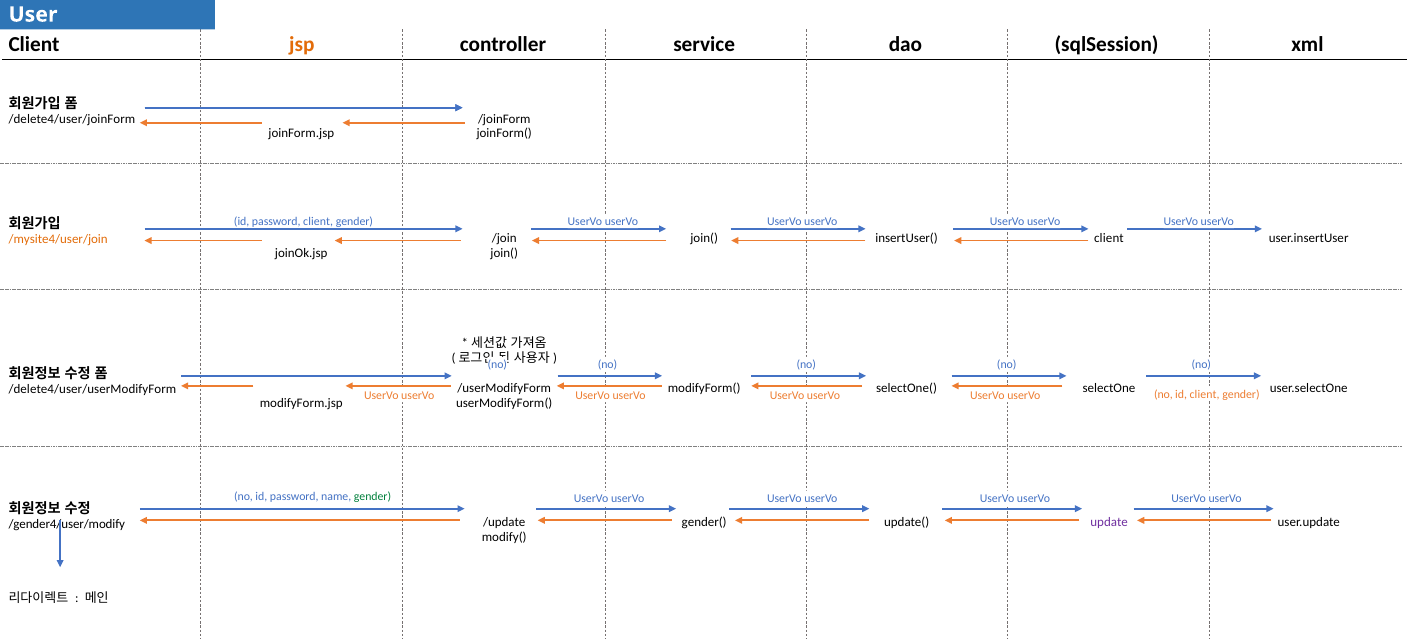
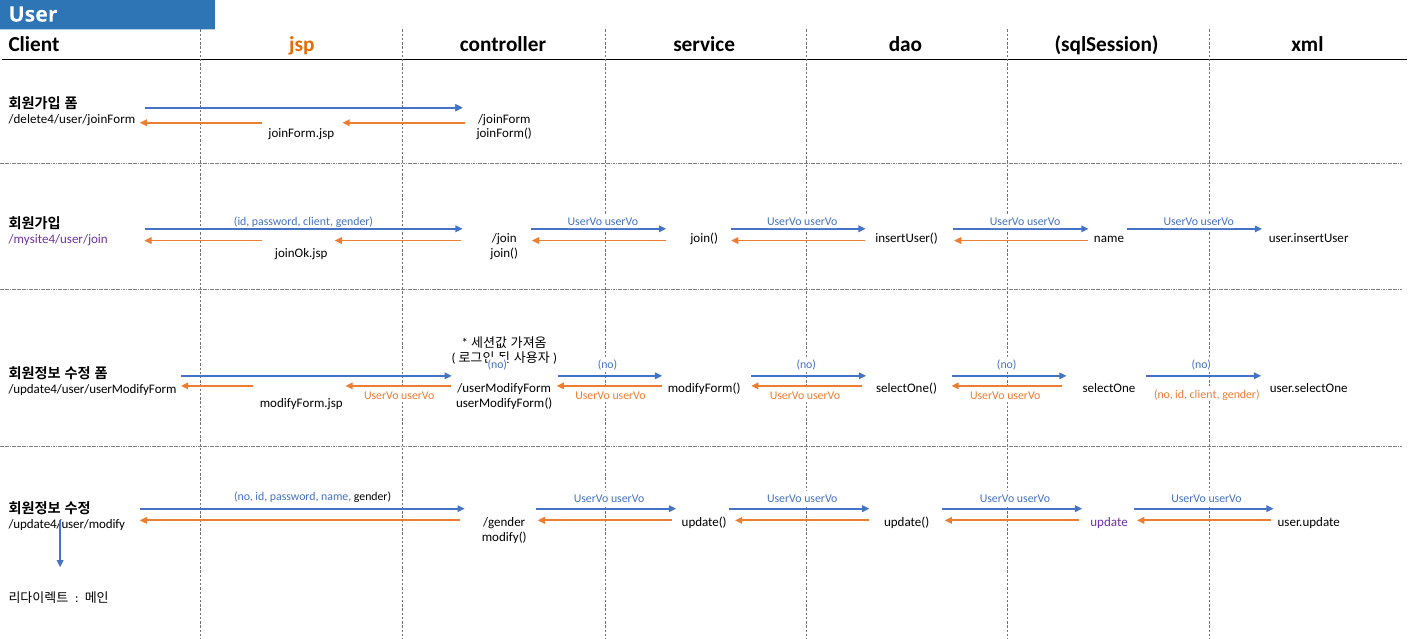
client at (1109, 238): client -> name
/mysite4/user/join colour: orange -> purple
/delete4/user/userModifyForm: /delete4/user/userModifyForm -> /update4/user/userModifyForm
gender at (373, 497) colour: green -> black
/update: /update -> /gender
gender( at (704, 522): gender( -> update(
/gender4/user/modify: /gender4/user/modify -> /update4/user/modify
